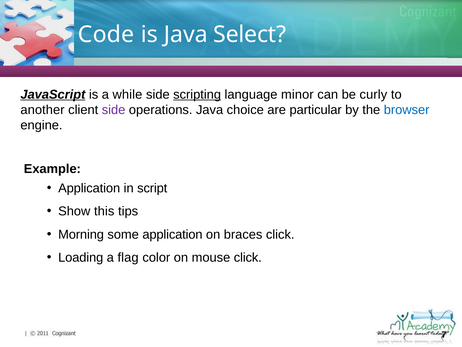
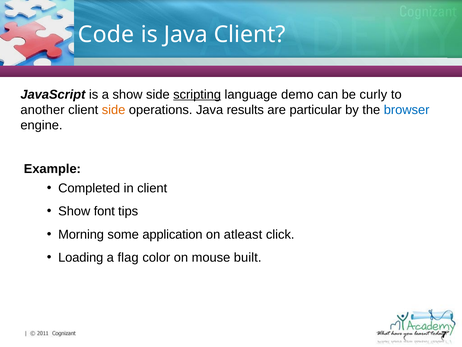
Java Select: Select -> Client
JavaScript underline: present -> none
a while: while -> show
minor: minor -> demo
side at (114, 110) colour: purple -> orange
choice: choice -> results
Application at (89, 188): Application -> Completed
in script: script -> client
this: this -> font
braces: braces -> atleast
mouse click: click -> built
